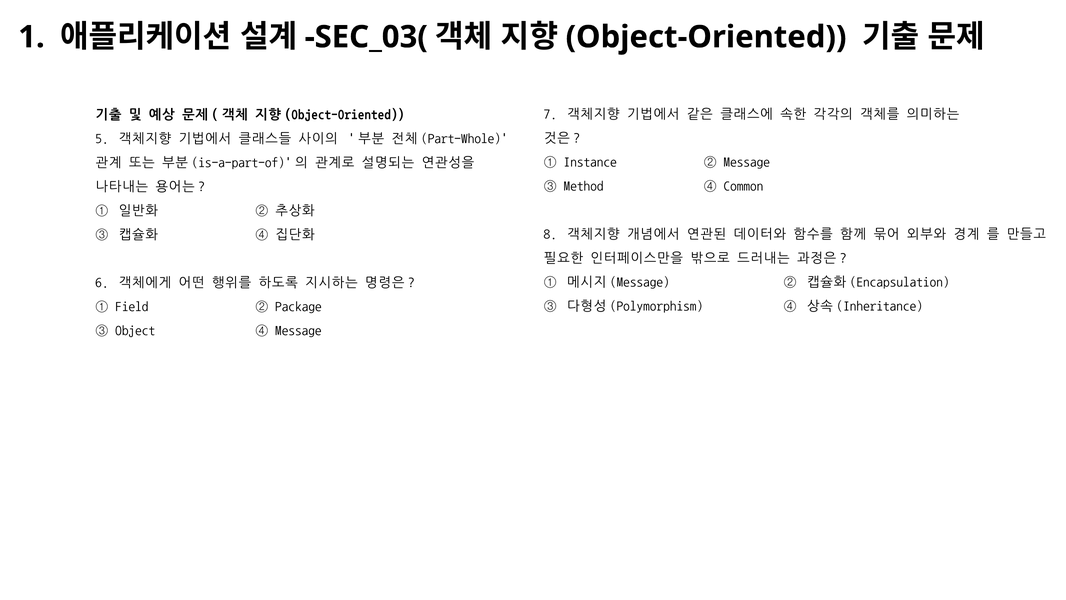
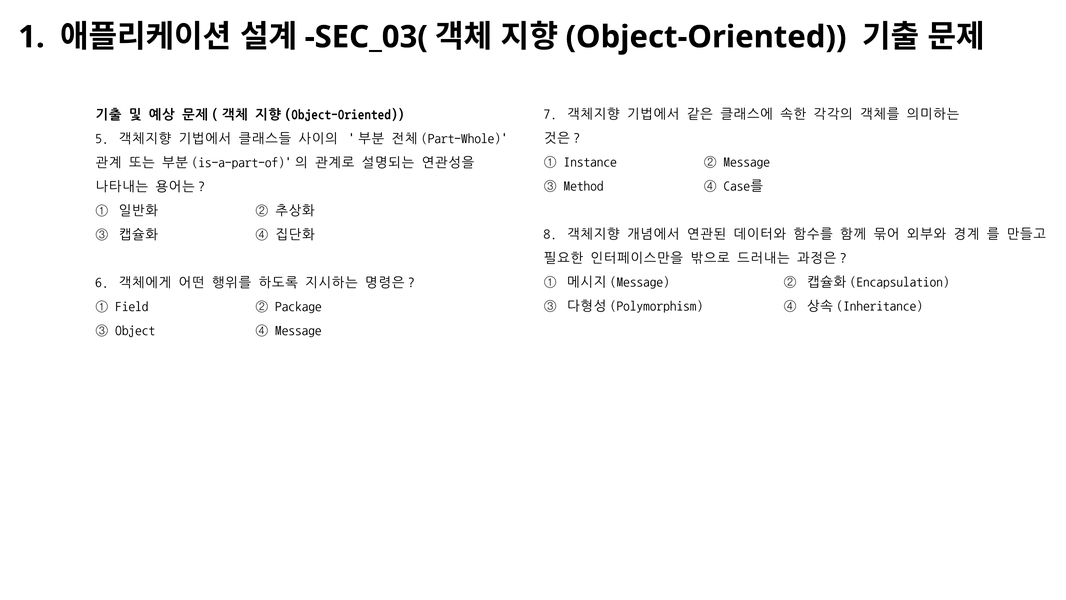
Common: Common -> Case를
